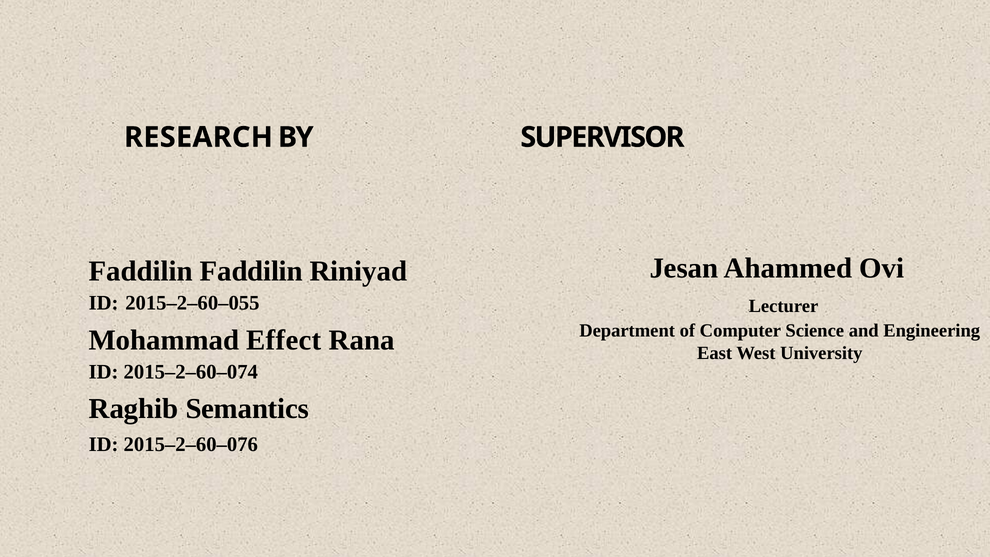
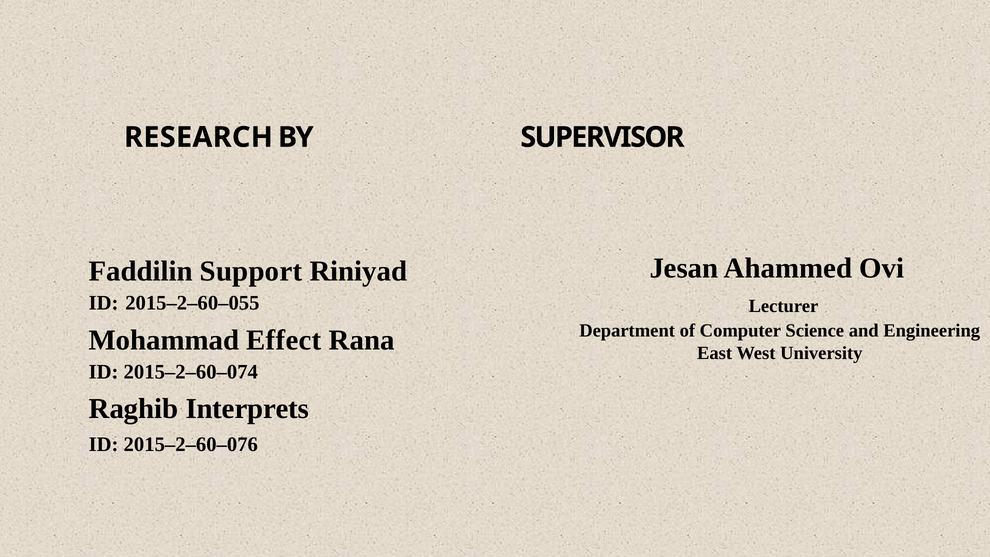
Faddilin Faddilin: Faddilin -> Support
Semantics: Semantics -> Interprets
